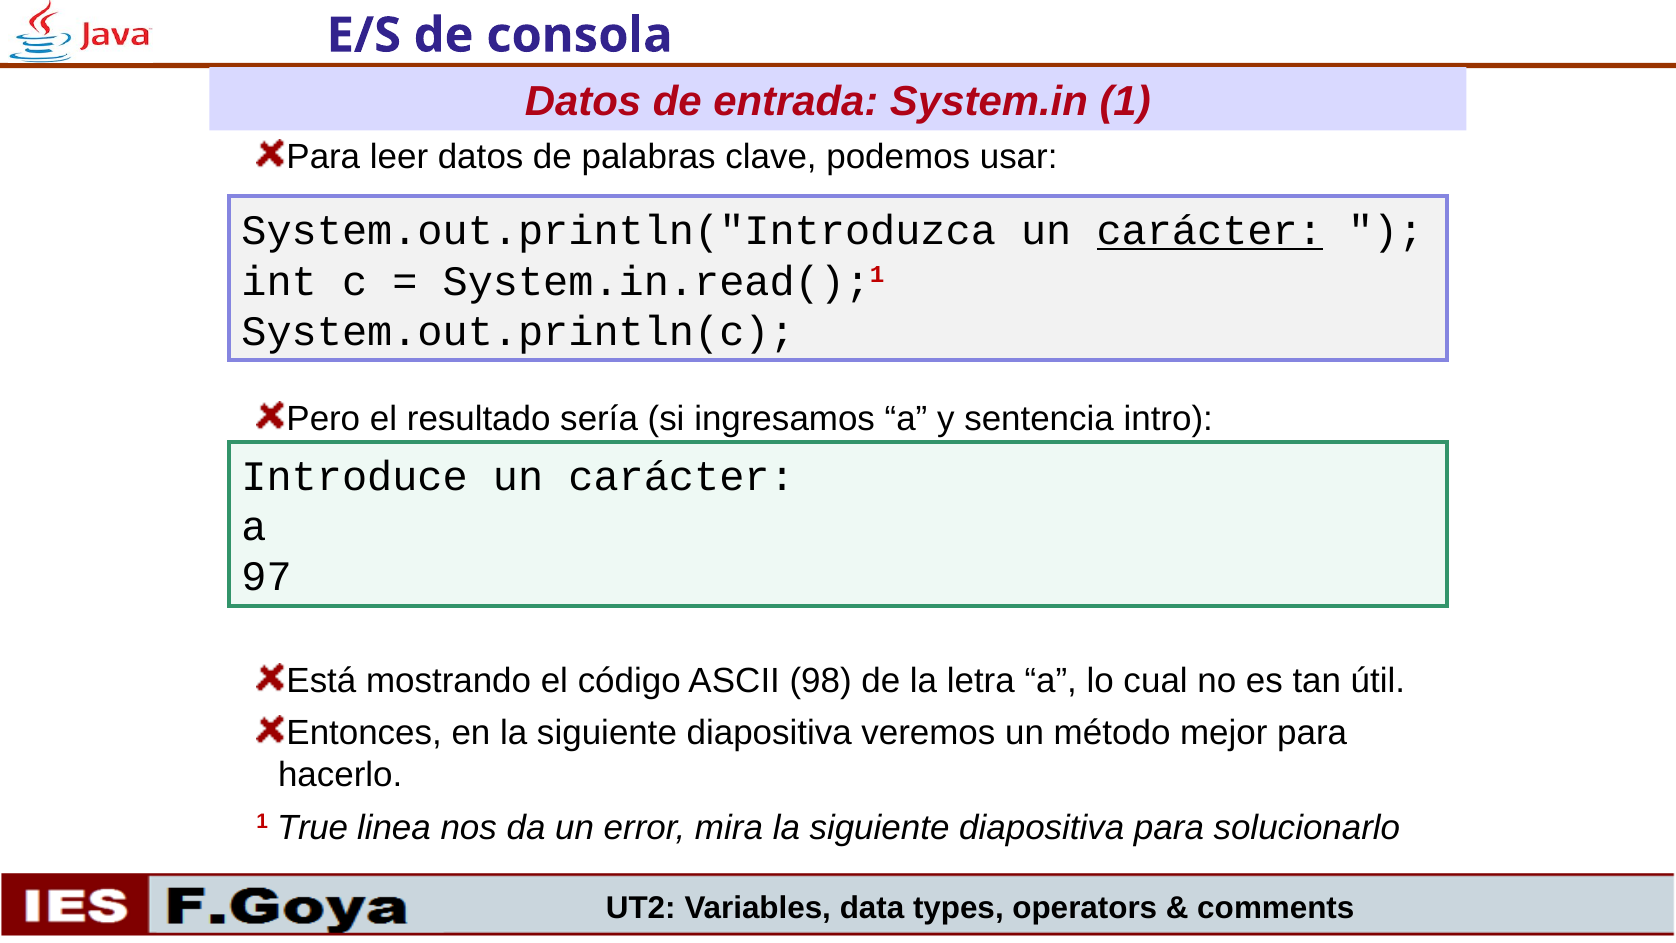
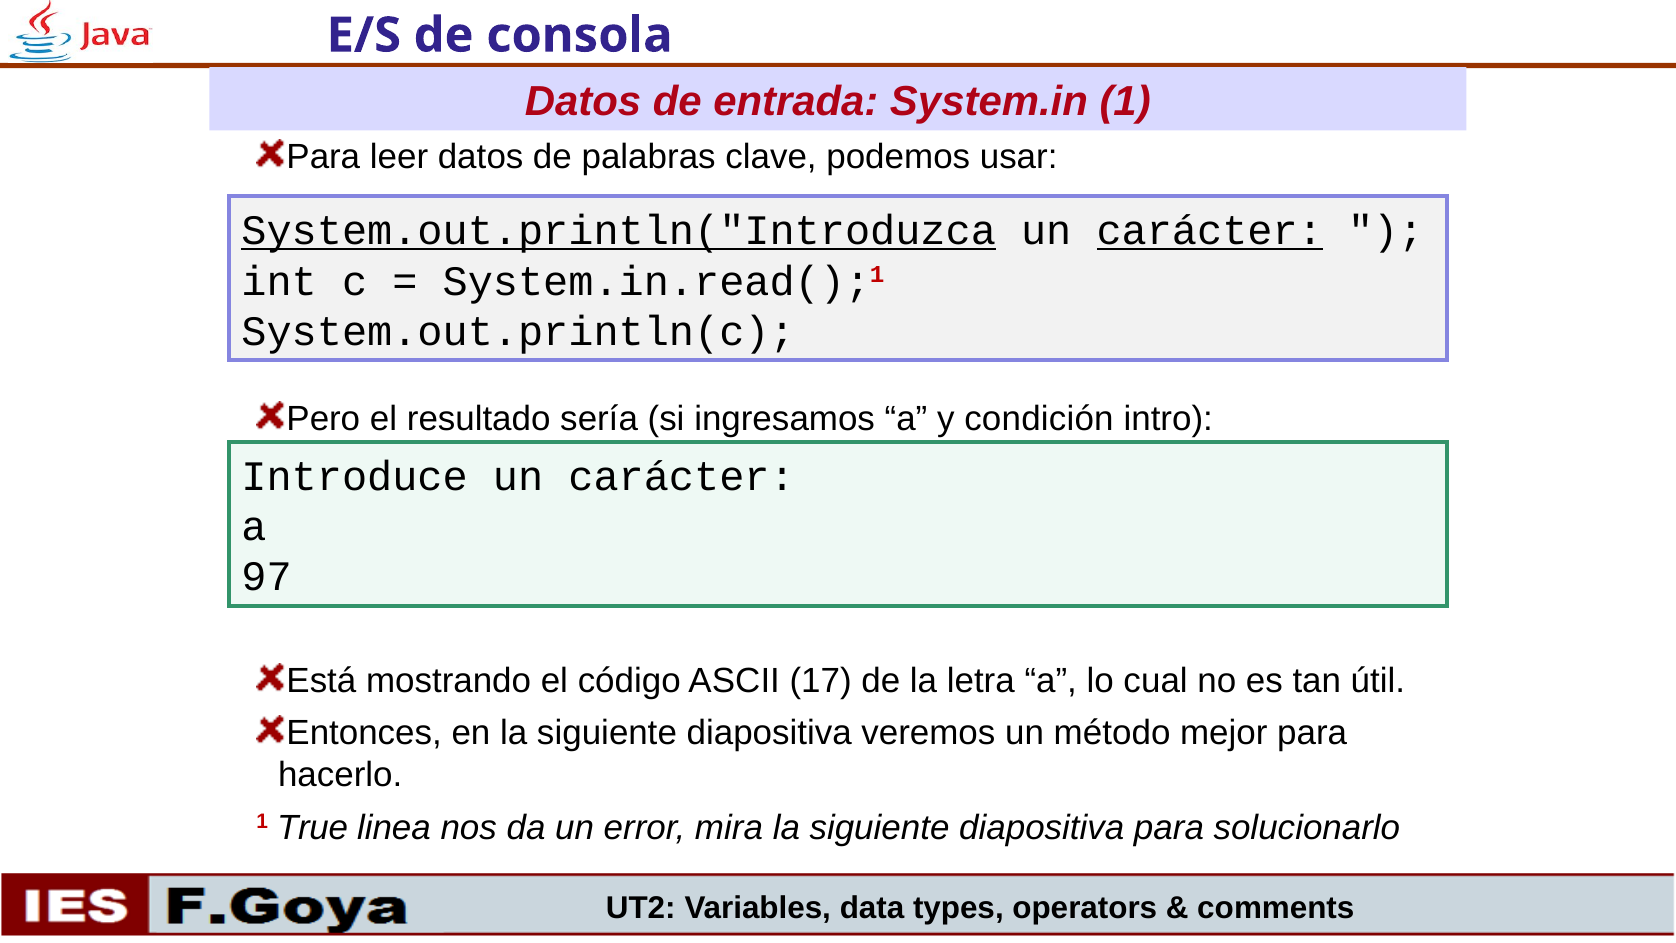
System.out.println("Introduzca underline: none -> present
sentencia: sentencia -> condición
98: 98 -> 17
